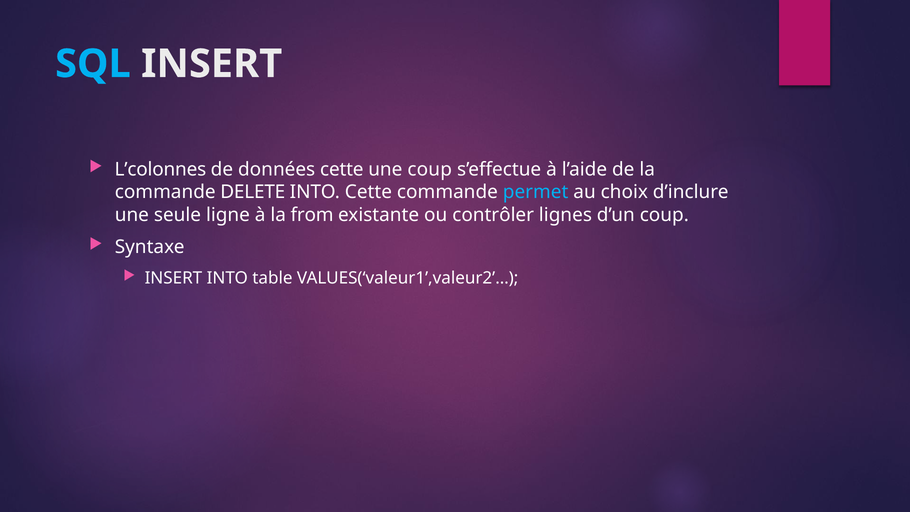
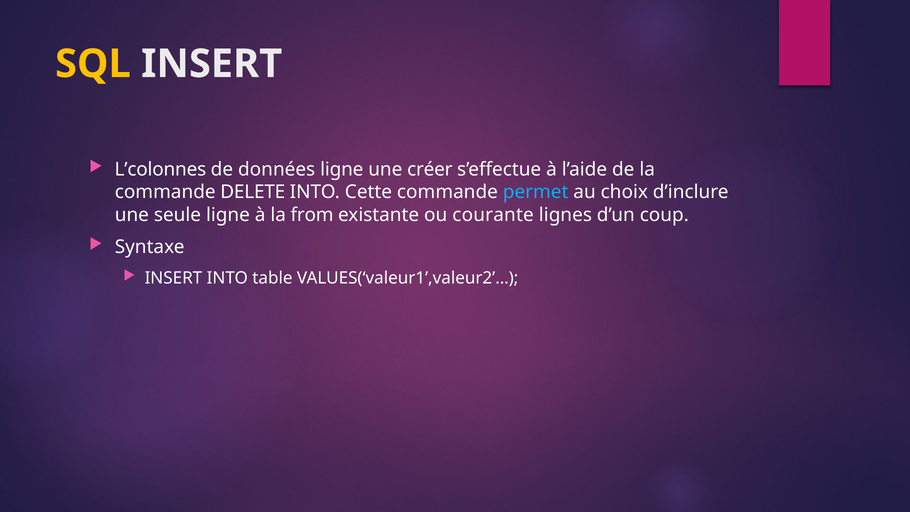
SQL colour: light blue -> yellow
données cette: cette -> ligne
une coup: coup -> créer
contrôler: contrôler -> courante
